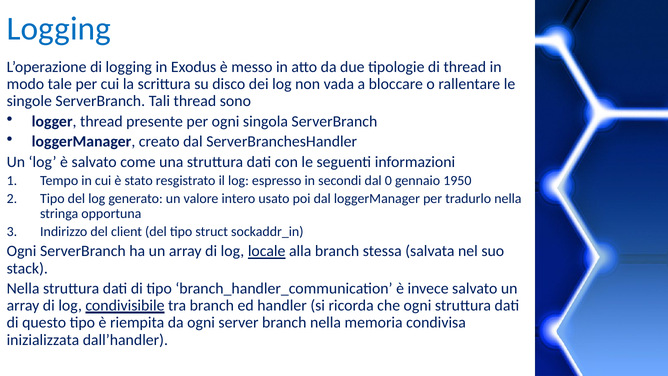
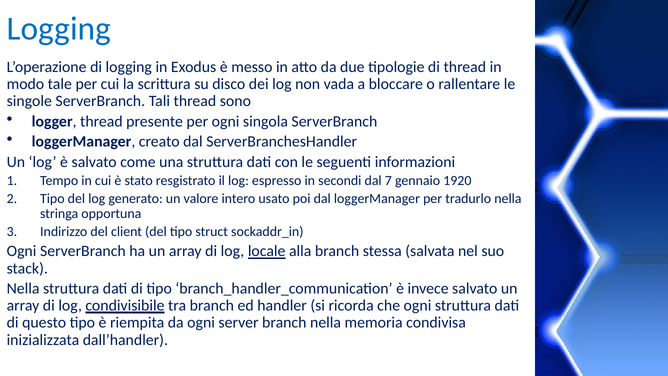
0: 0 -> 7
1950: 1950 -> 1920
